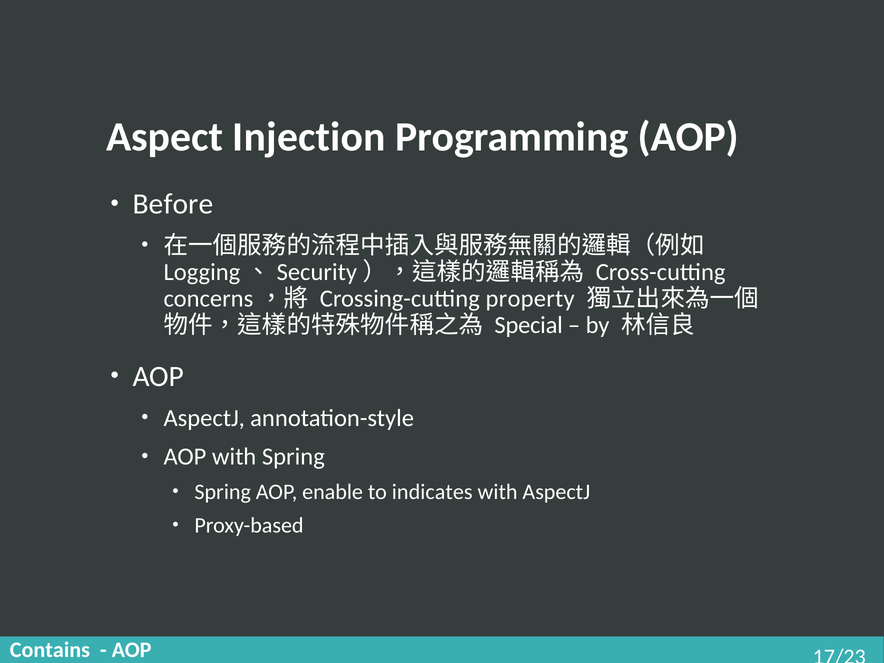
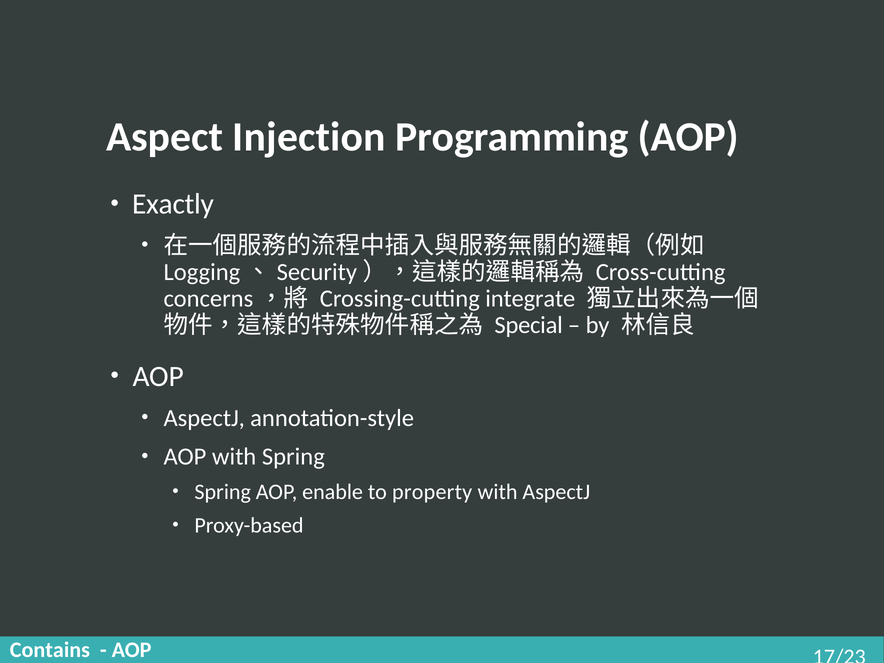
Before: Before -> Exactly
property: property -> integrate
indicates: indicates -> property
